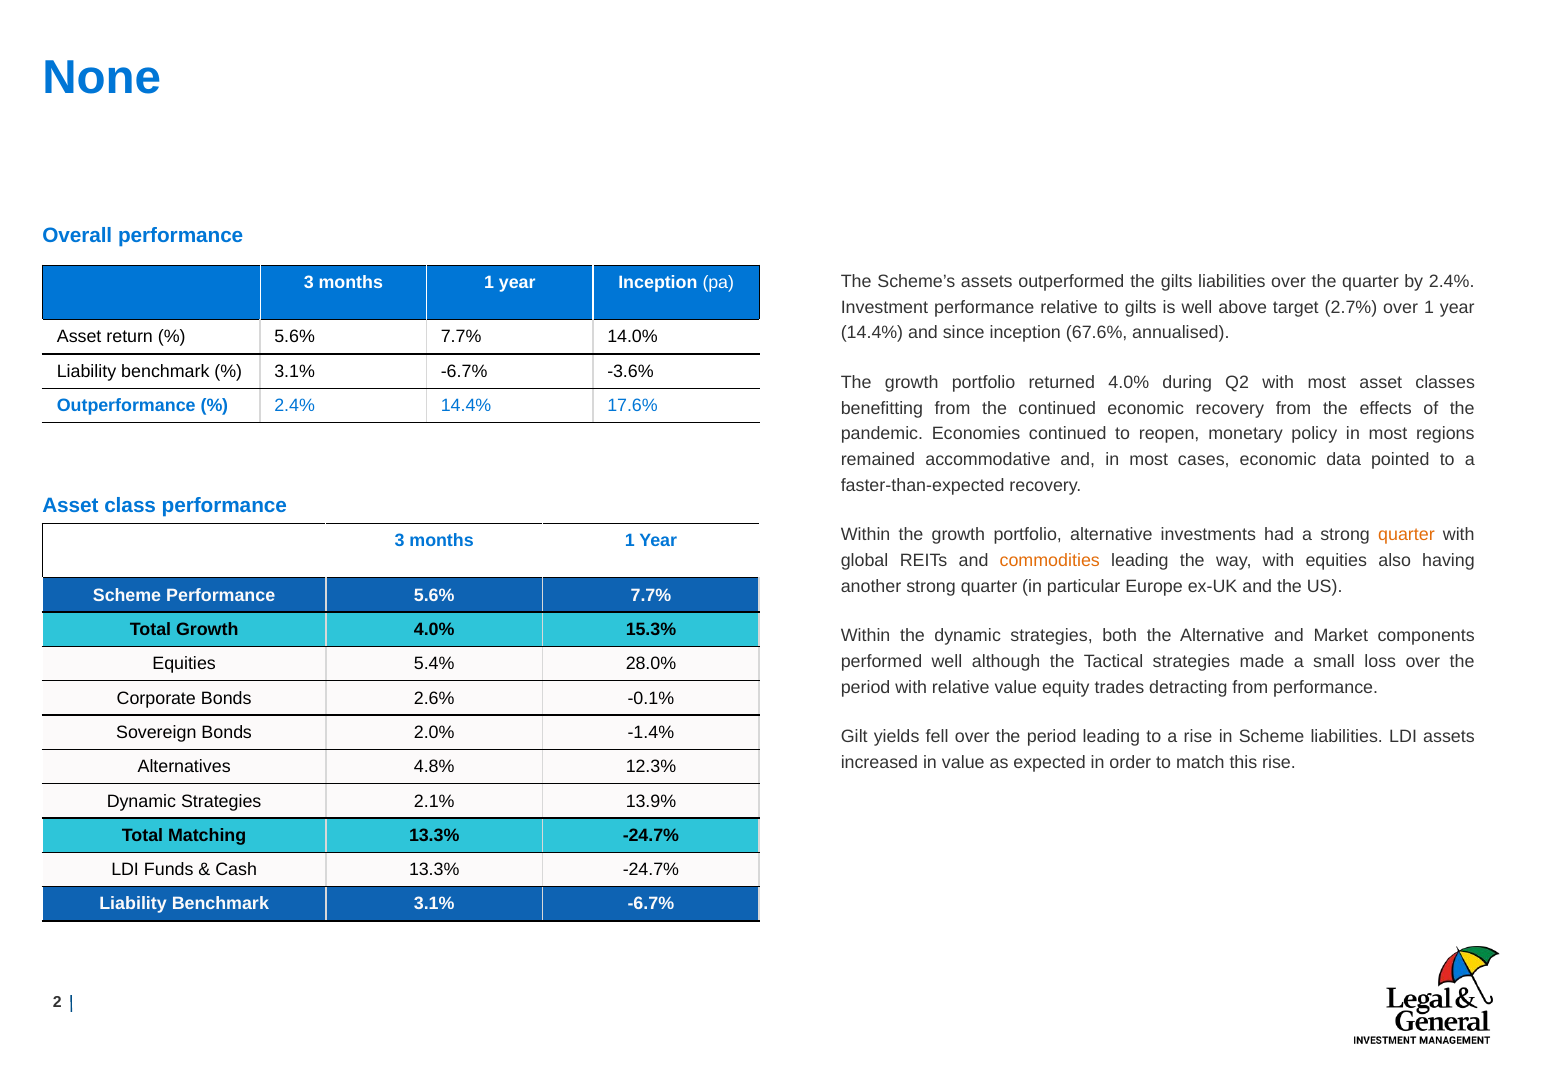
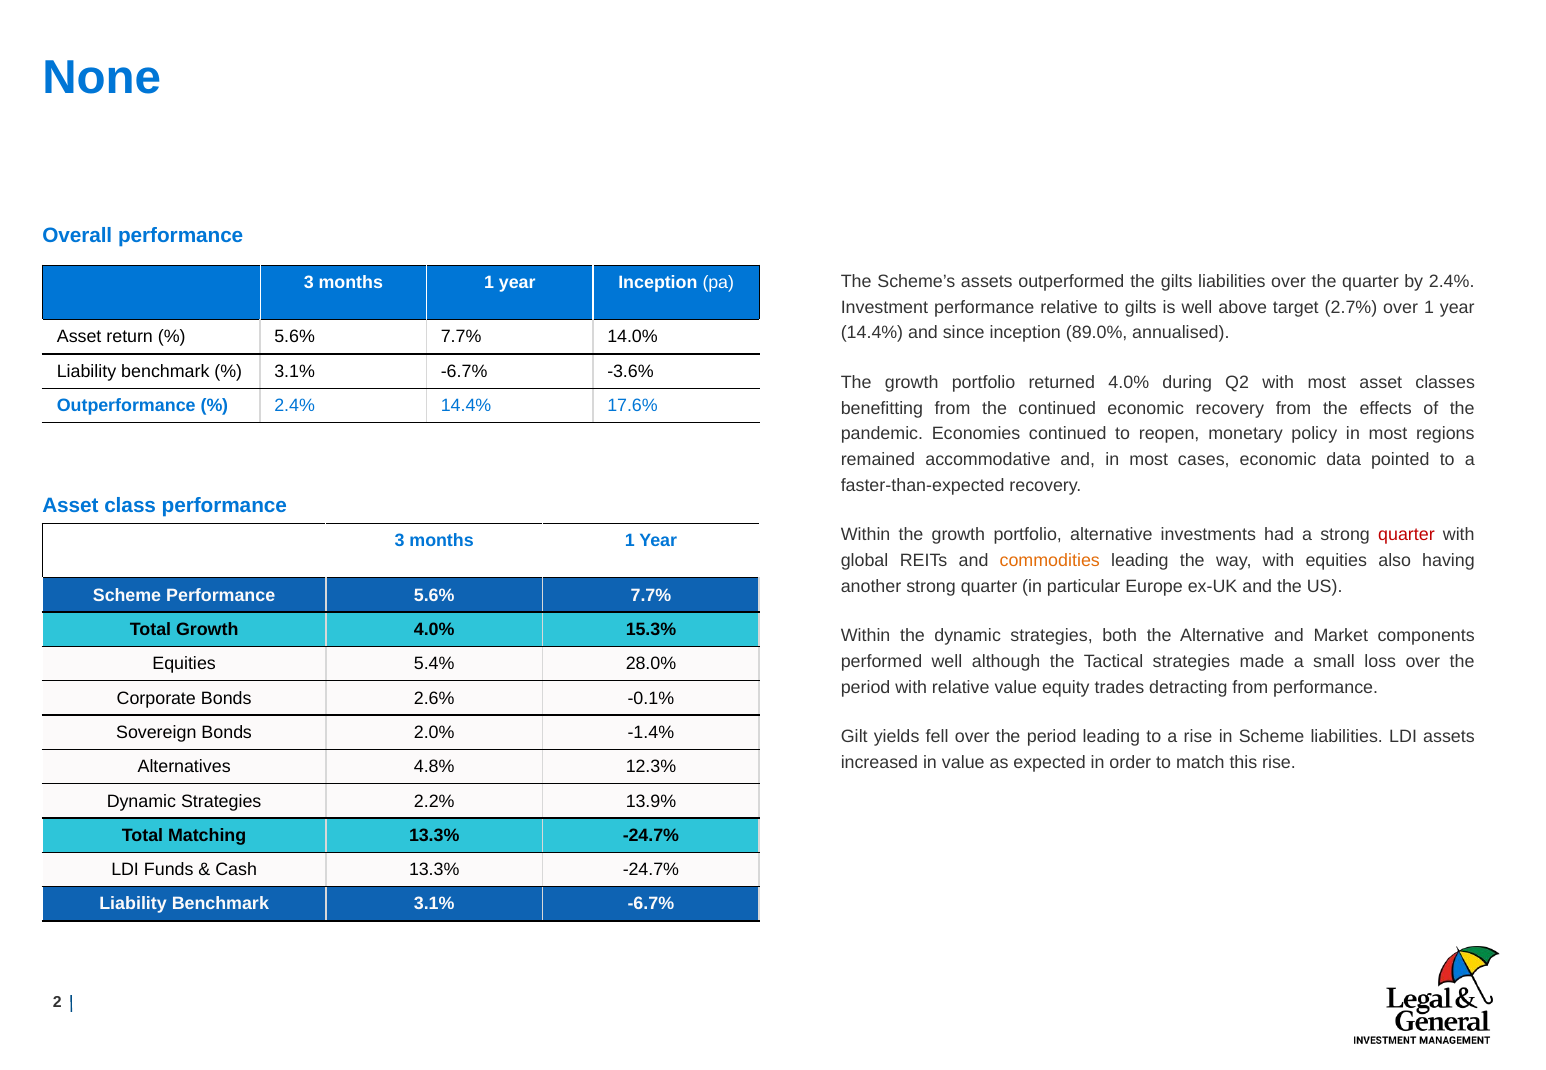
67.6%: 67.6% -> 89.0%
quarter at (1406, 535) colour: orange -> red
2.1%: 2.1% -> 2.2%
